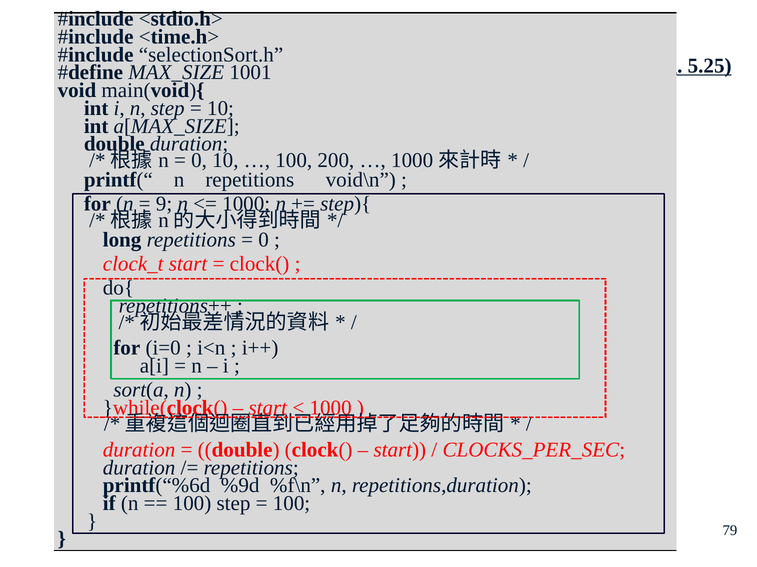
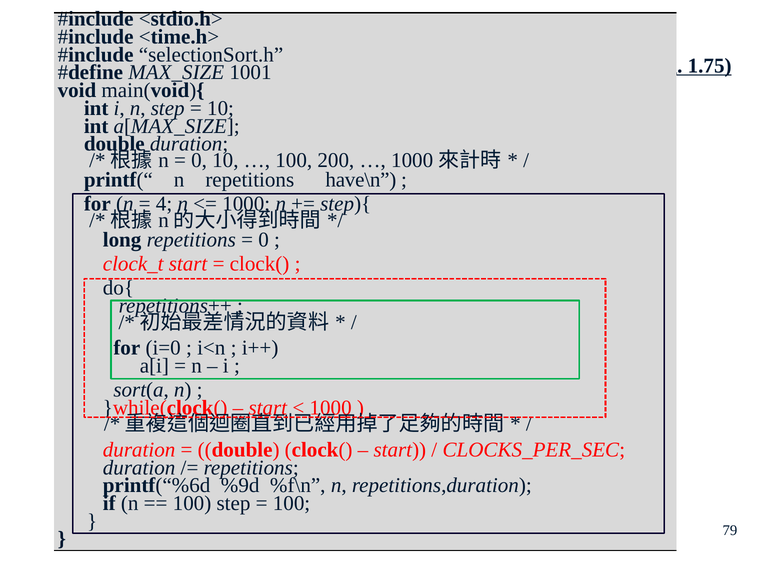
5.25: 5.25 -> 1.75
void\n: void\n -> have\n
9: 9 -> 4
